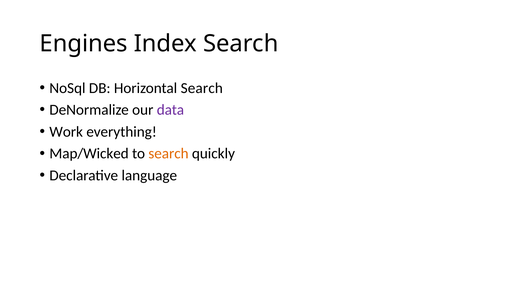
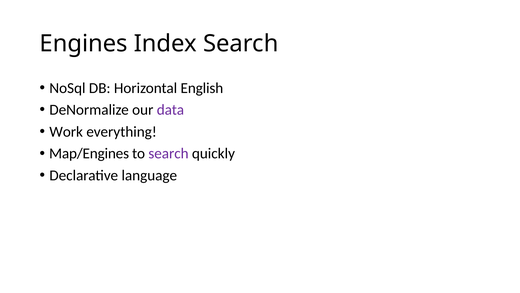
Horizontal Search: Search -> English
Map/Wicked: Map/Wicked -> Map/Engines
search at (168, 153) colour: orange -> purple
